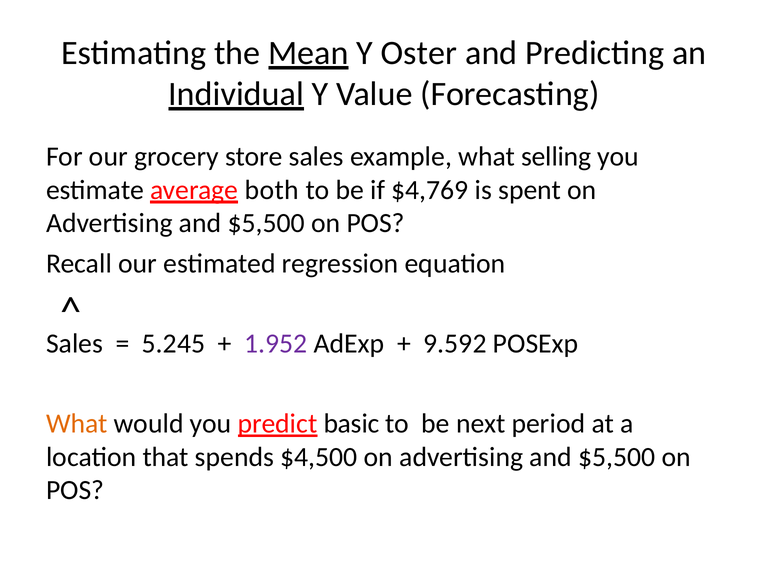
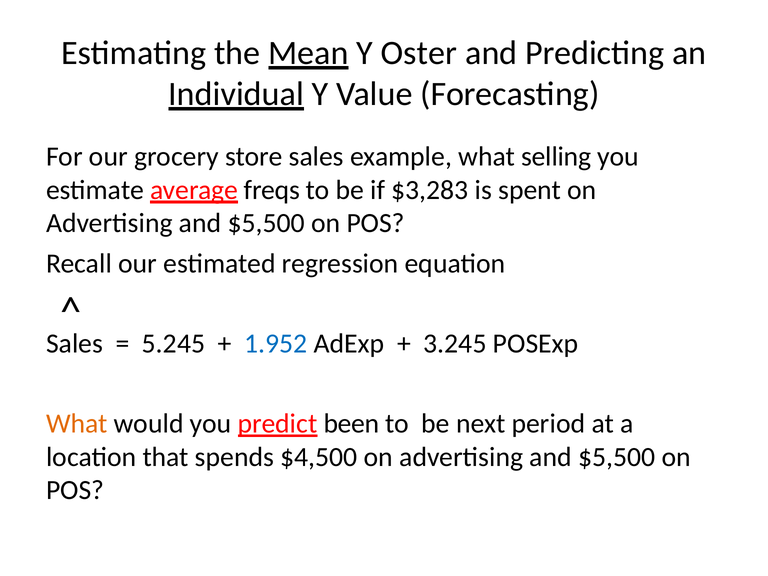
both: both -> freqs
$4,769: $4,769 -> $3,283
1.952 colour: purple -> blue
9.592: 9.592 -> 3.245
basic: basic -> been
